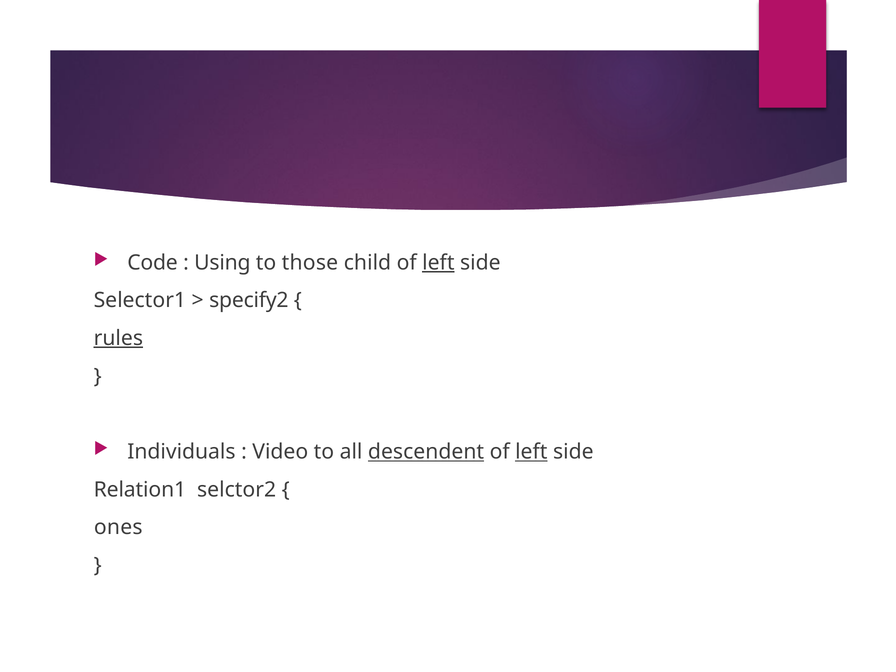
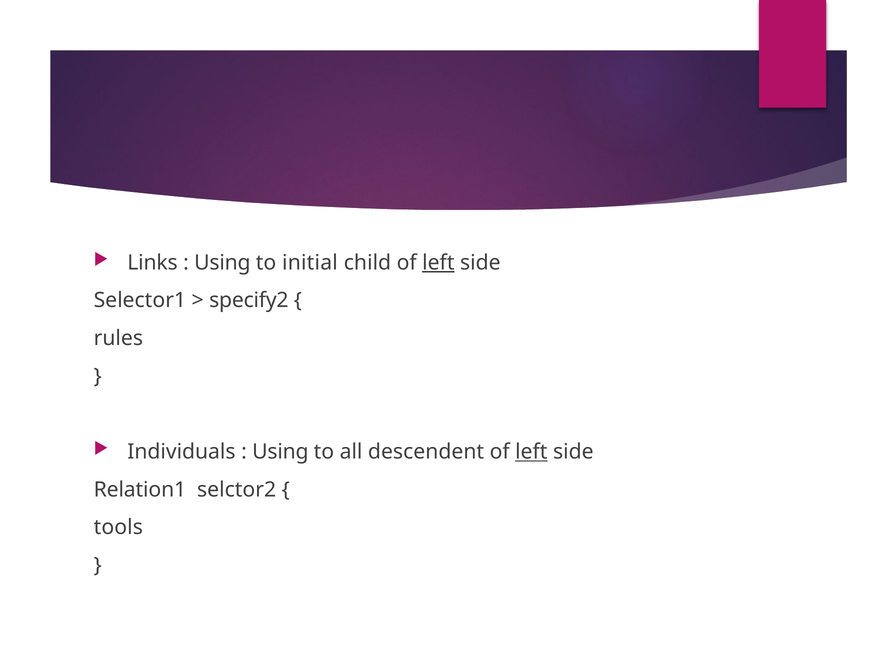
Code: Code -> Links
those: those -> initial
rules underline: present -> none
Video at (280, 452): Video -> Using
descendent underline: present -> none
ones: ones -> tools
